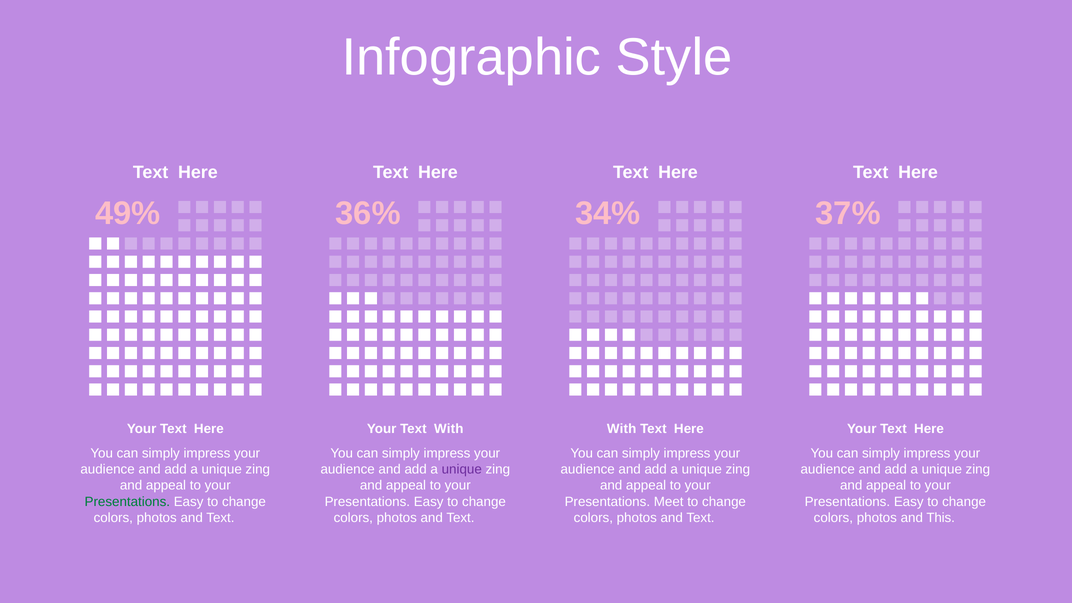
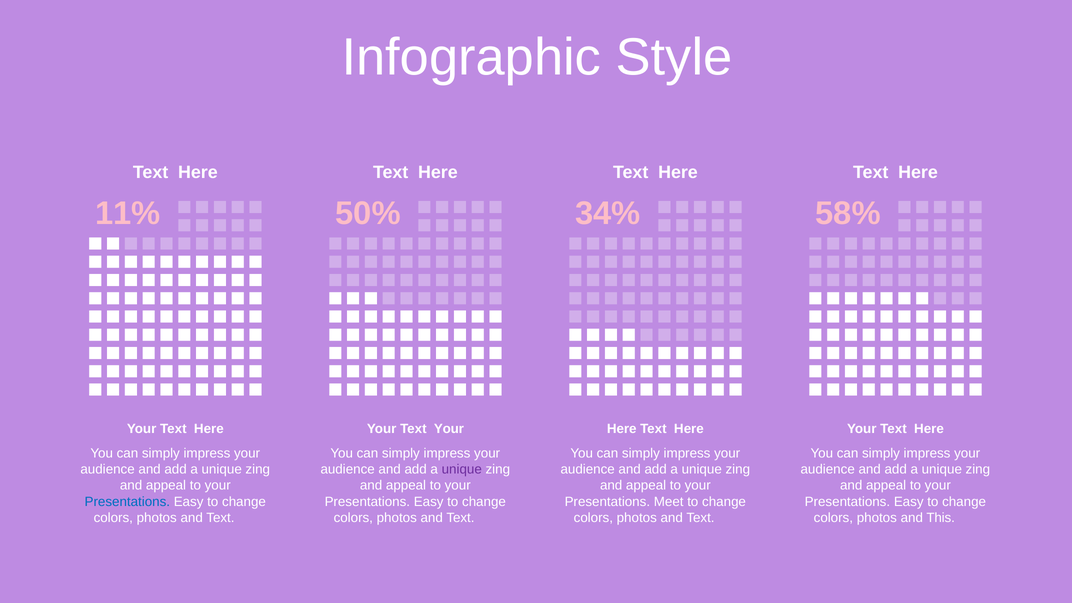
49%: 49% -> 11%
36%: 36% -> 50%
37%: 37% -> 58%
Your Text With: With -> Your
With at (622, 429): With -> Here
Presentations at (127, 502) colour: green -> blue
